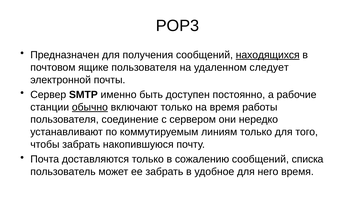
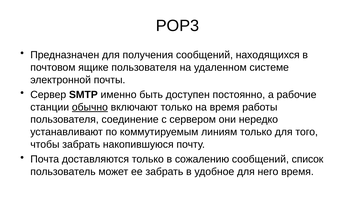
находящихся underline: present -> none
следует: следует -> системе
списка: списка -> список
